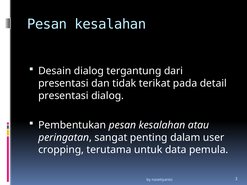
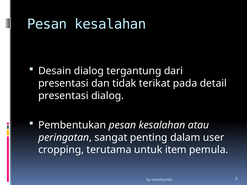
data: data -> item
